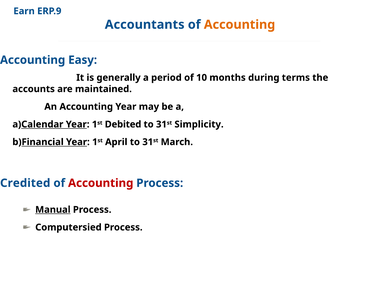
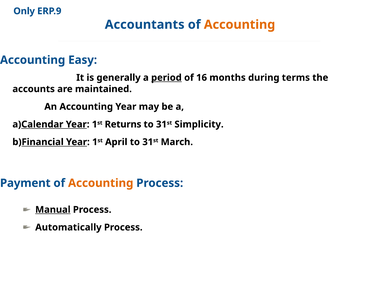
Earn: Earn -> Only
period underline: none -> present
10: 10 -> 16
Debited: Debited -> Returns
Credited: Credited -> Payment
Accounting at (101, 183) colour: red -> orange
Computersied: Computersied -> Automatically
